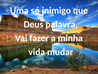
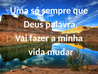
inimigo: inimigo -> sempre
